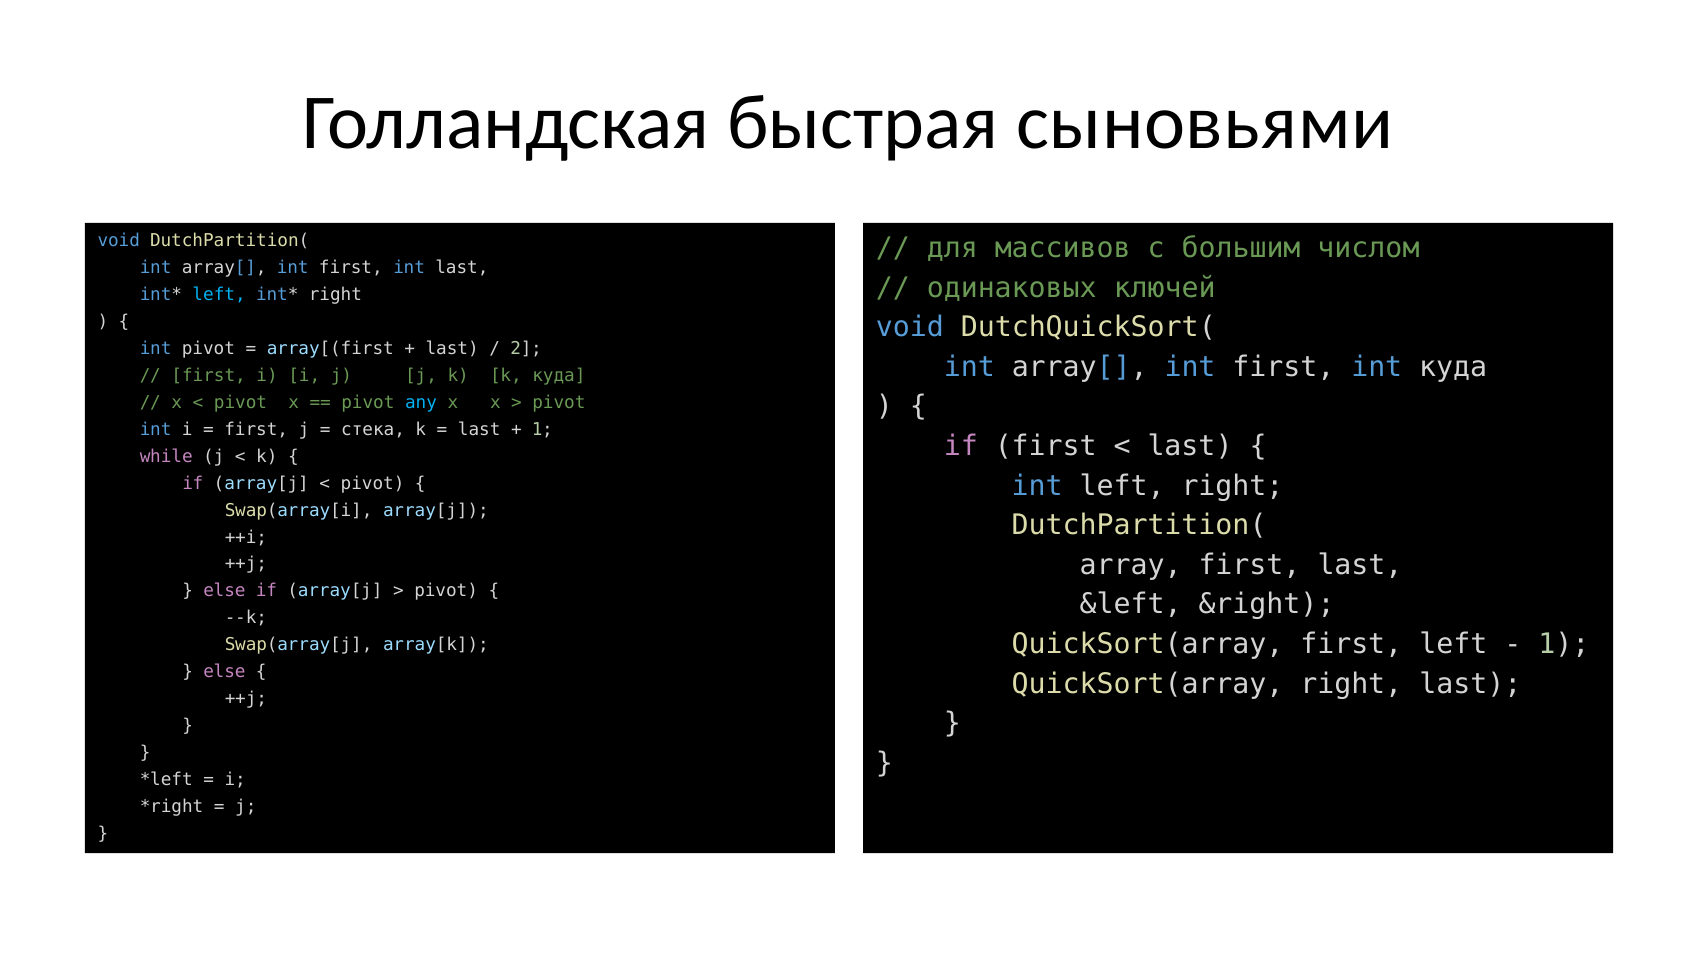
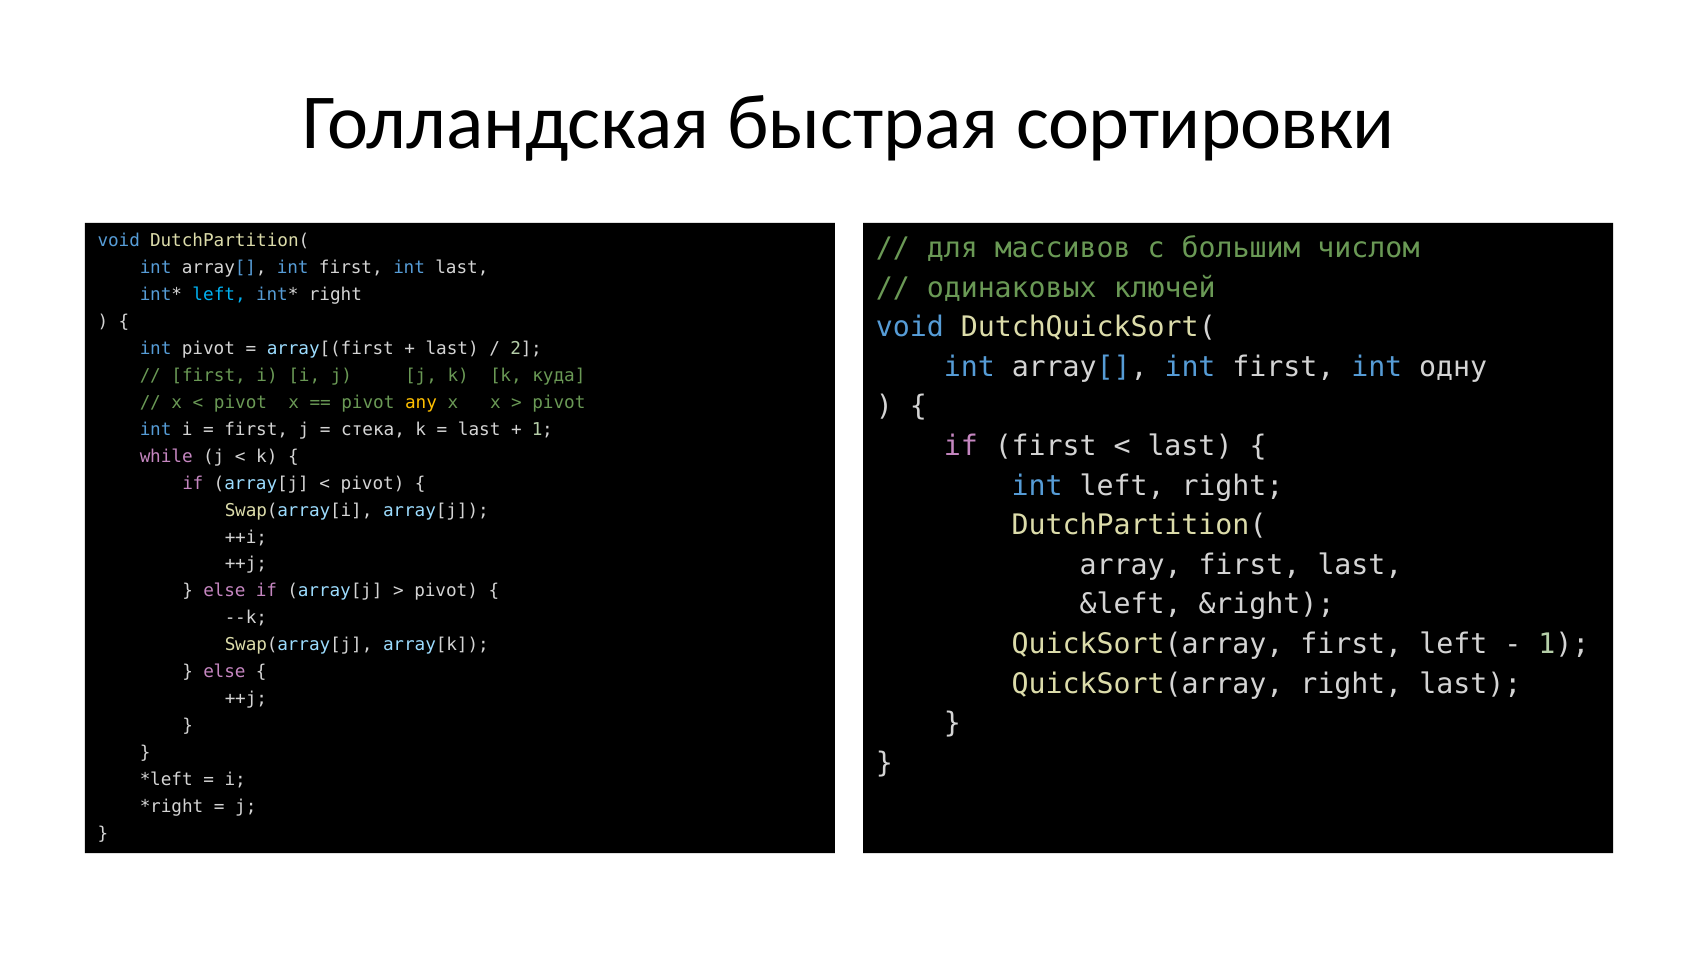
сыновьями: сыновьями -> сортировки
int куда: куда -> одну
any colour: light blue -> yellow
